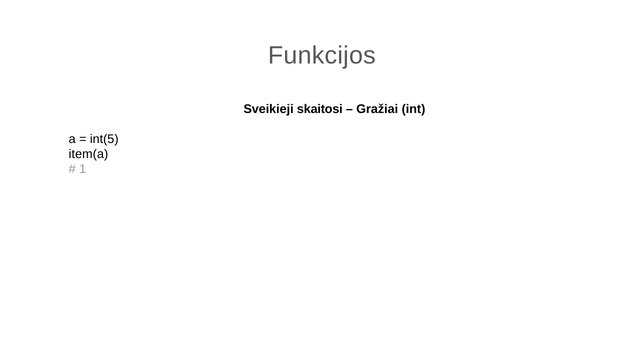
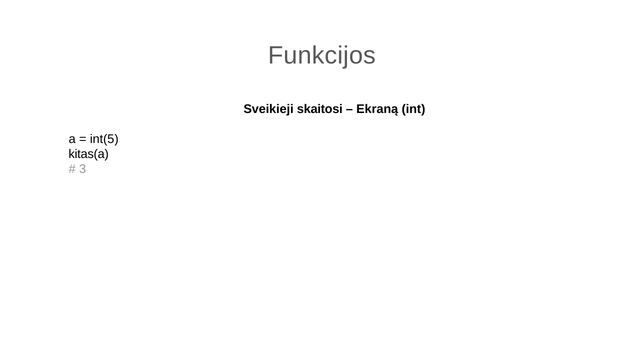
Gražiai: Gražiai -> Ekraną
item(a: item(a -> kitas(a
1: 1 -> 3
